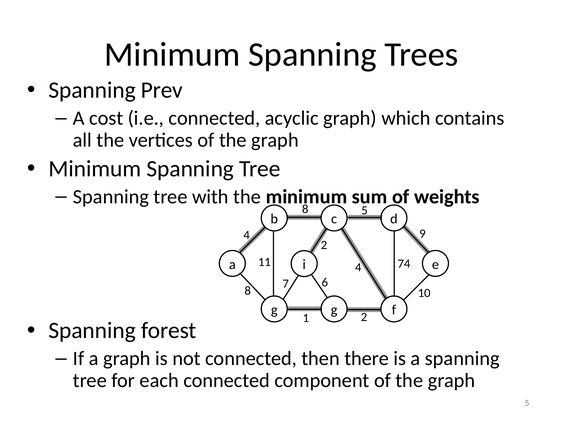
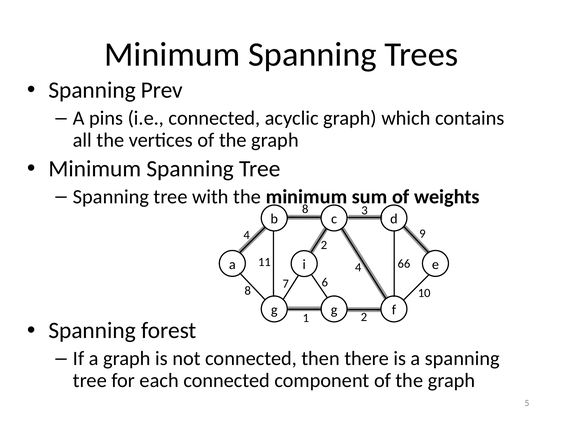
cost: cost -> pins
5 at (365, 210): 5 -> 3
74: 74 -> 66
